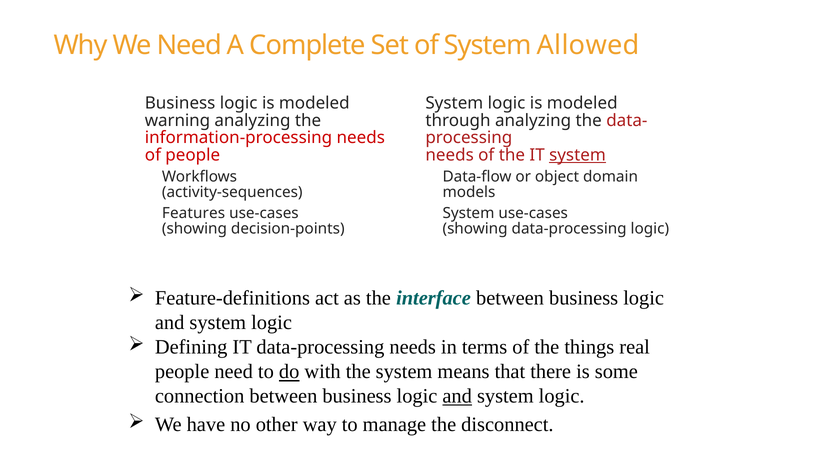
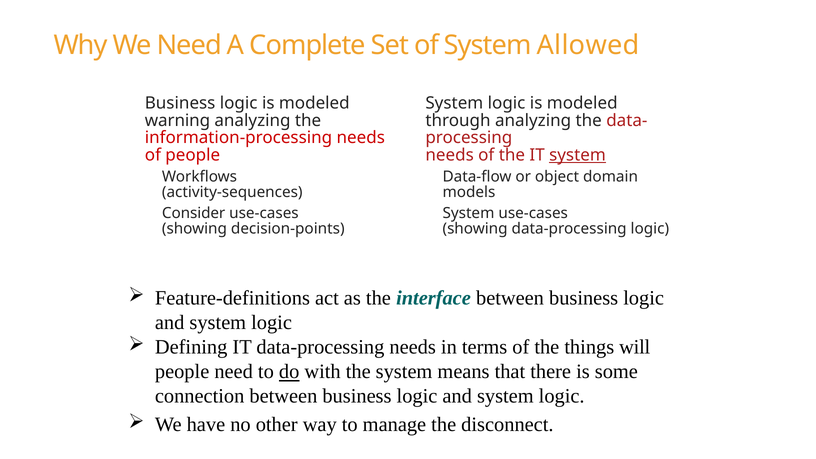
Features: Features -> Consider
real: real -> will
and at (457, 396) underline: present -> none
